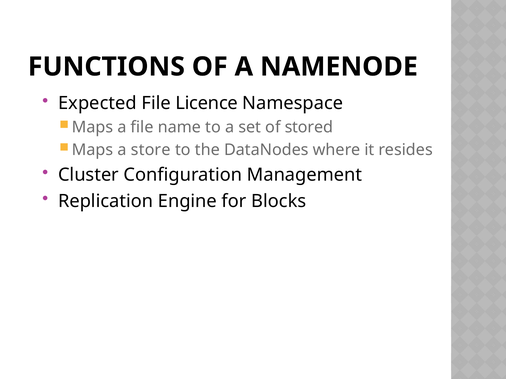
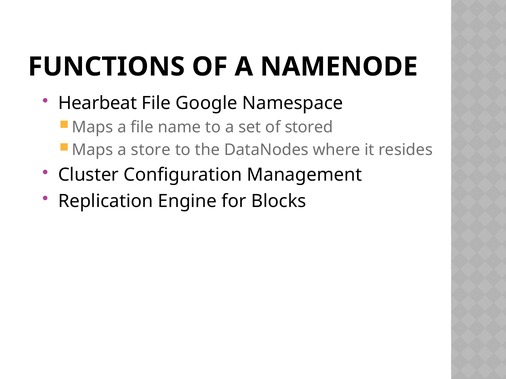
Expected: Expected -> Hearbeat
Licence: Licence -> Google
